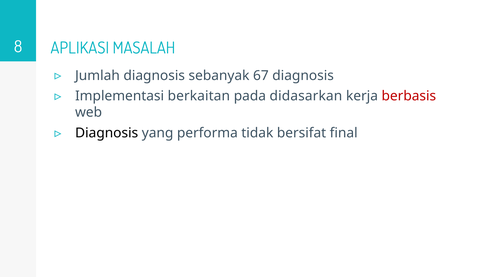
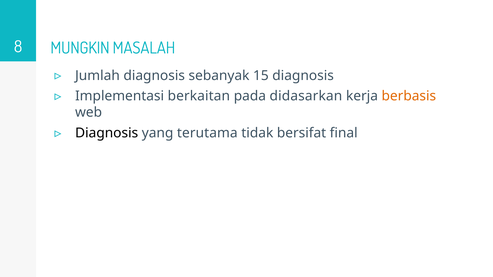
APLIKASI: APLIKASI -> MUNGKIN
67: 67 -> 15
berbasis colour: red -> orange
performa: performa -> terutama
